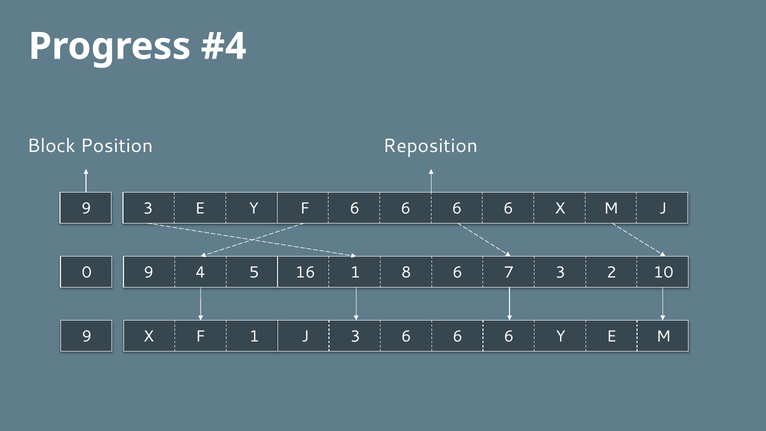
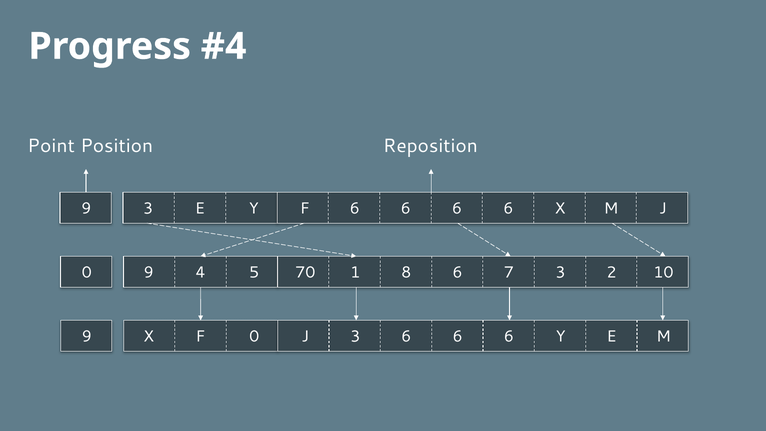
Block: Block -> Point
16: 16 -> 70
F 1: 1 -> 0
